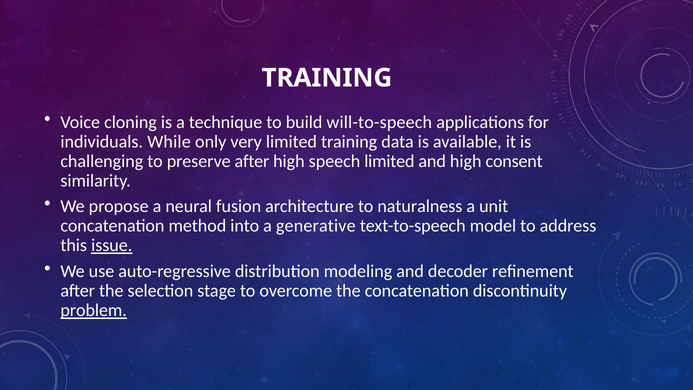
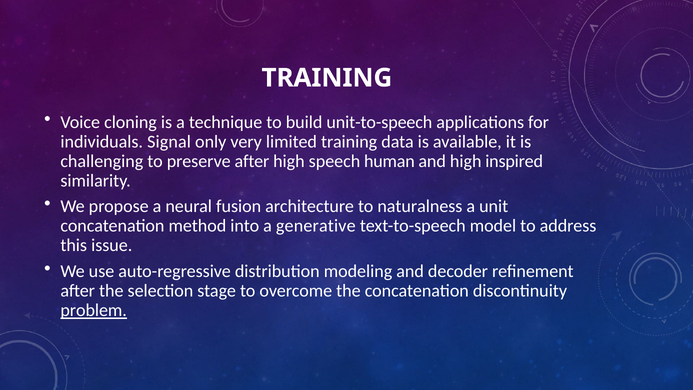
will-to-speech: will-to-speech -> unit-to-speech
While: While -> Signal
speech limited: limited -> human
consent: consent -> inspired
issue underline: present -> none
